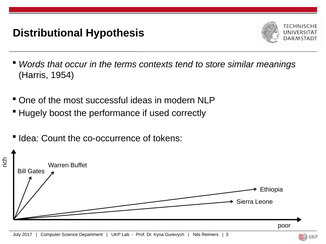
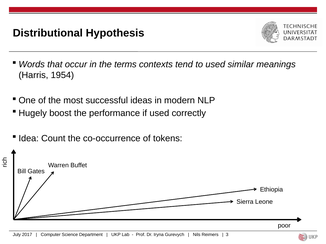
to store: store -> used
